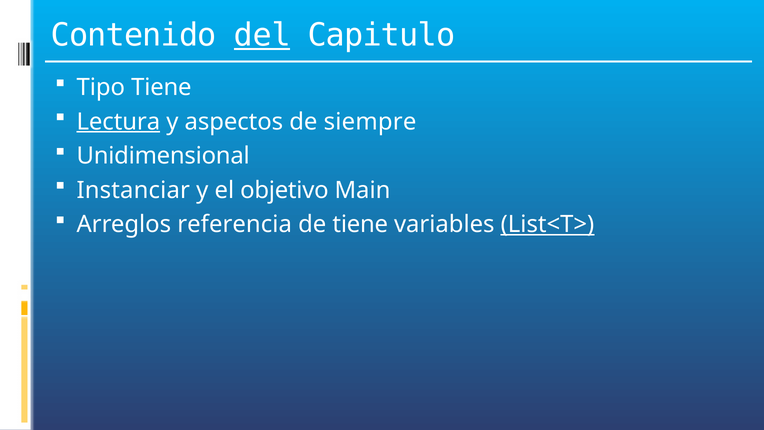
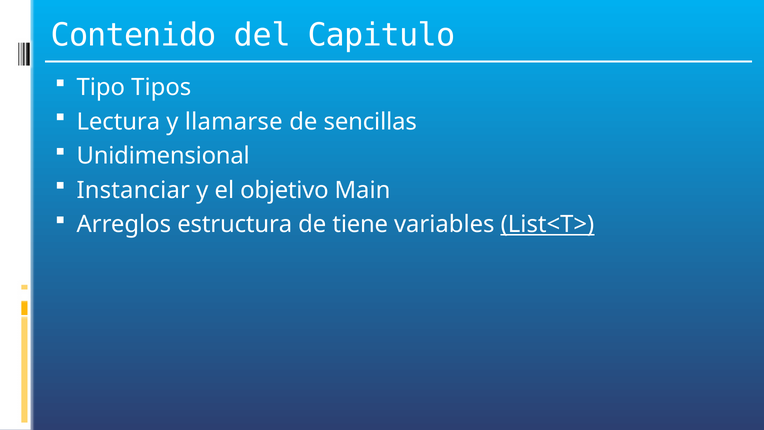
del underline: present -> none
Tipo Tiene: Tiene -> Tipos
Lectura underline: present -> none
aspectos: aspectos -> llamarse
siempre: siempre -> sencillas
referencia: referencia -> estructura
